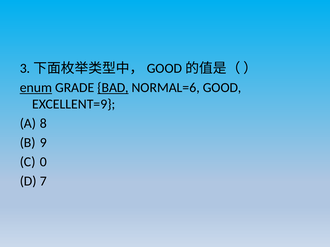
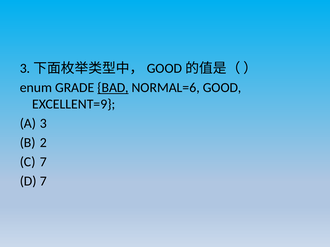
enum underline: present -> none
8: 8 -> 3
9: 9 -> 2
0: 0 -> 7
